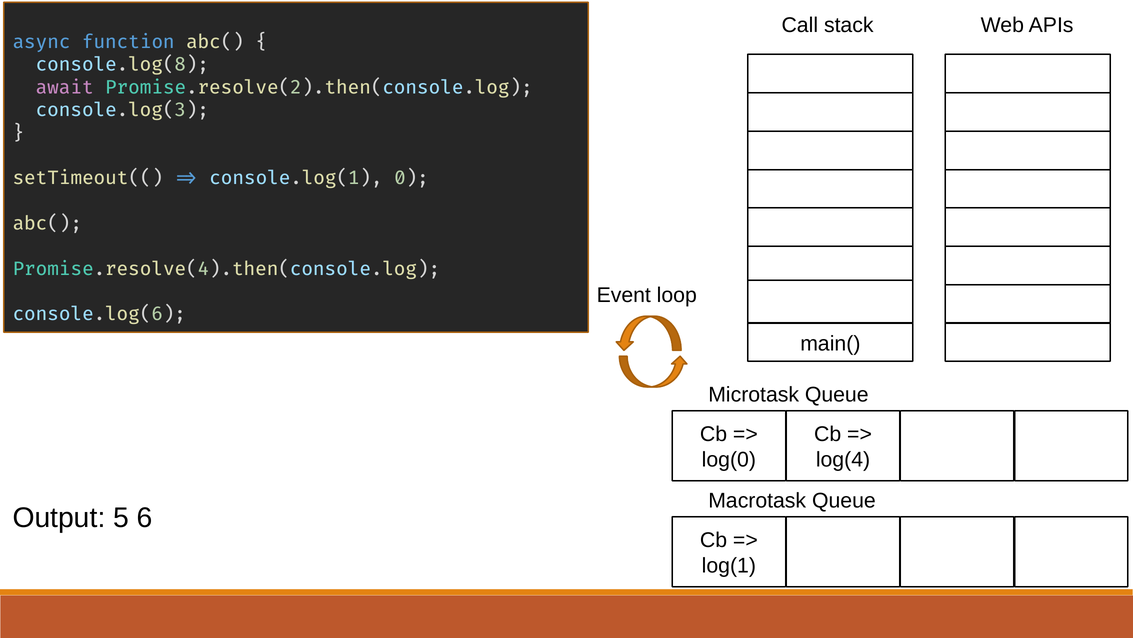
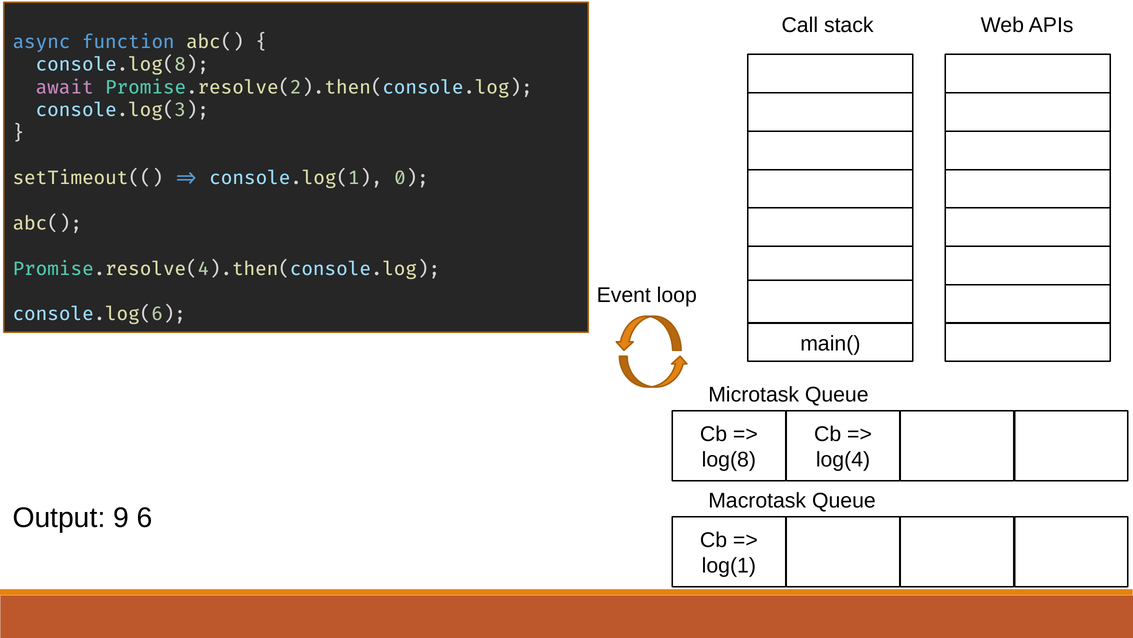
log(0: log(0 -> log(8
5: 5 -> 9
